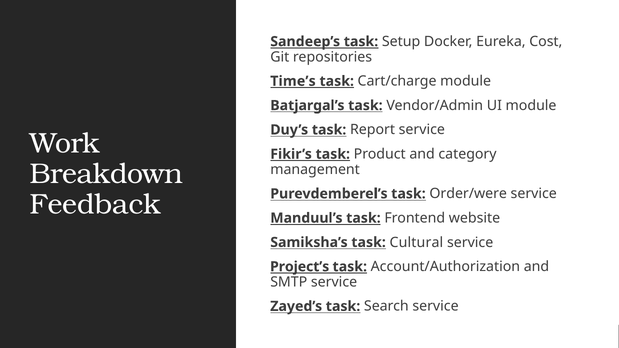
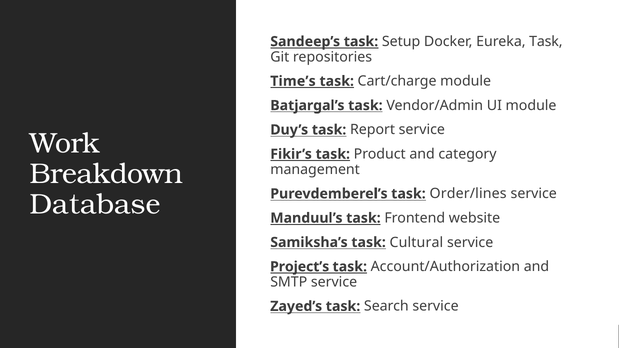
Eureka Cost: Cost -> Task
Order/were: Order/were -> Order/lines
Feedback: Feedback -> Database
